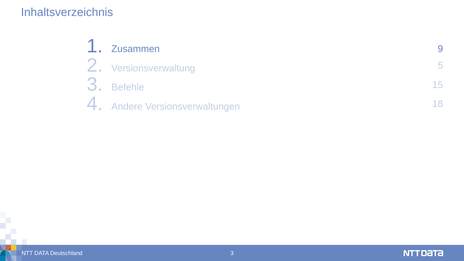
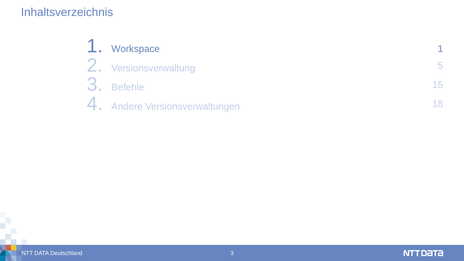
1 9: 9 -> 1
Zusammen: Zusammen -> Workspace
